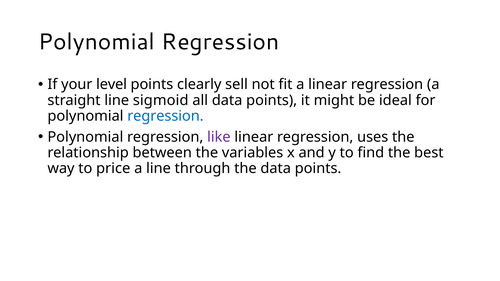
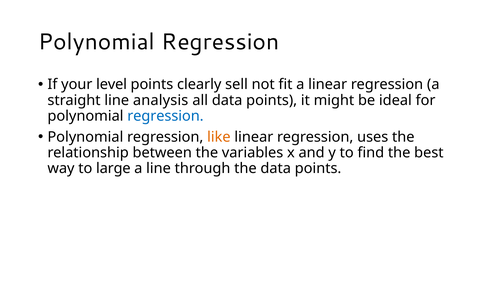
sigmoid: sigmoid -> analysis
like colour: purple -> orange
price: price -> large
